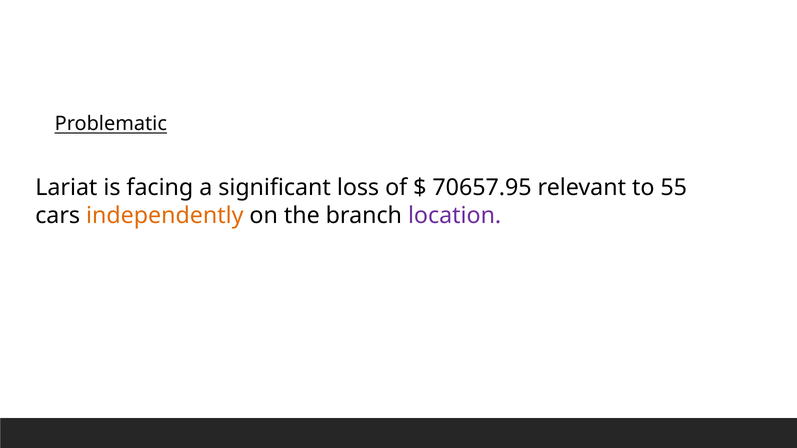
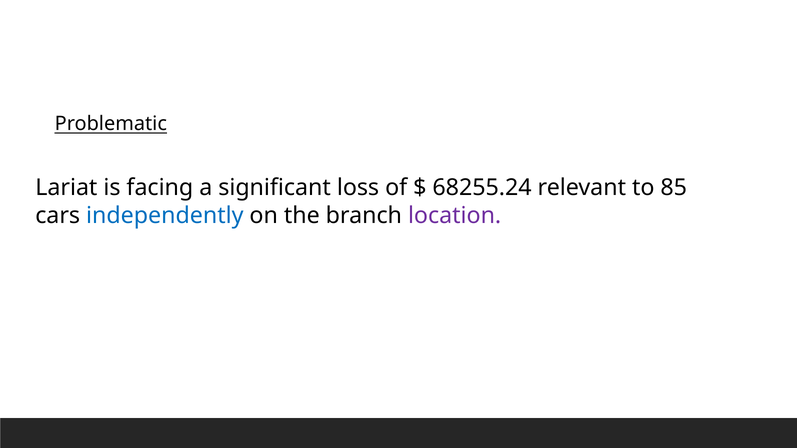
70657.95: 70657.95 -> 68255.24
55: 55 -> 85
independently colour: orange -> blue
